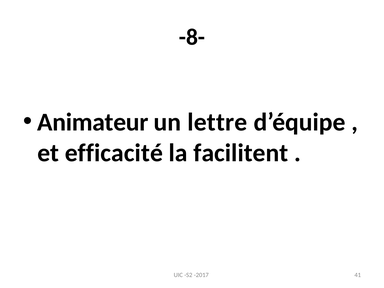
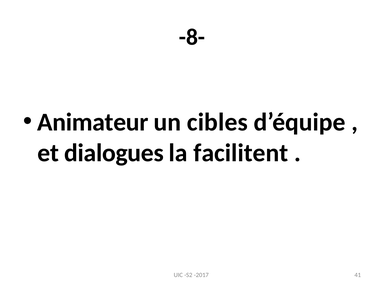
lettre: lettre -> cibles
efficacité: efficacité -> dialogues
